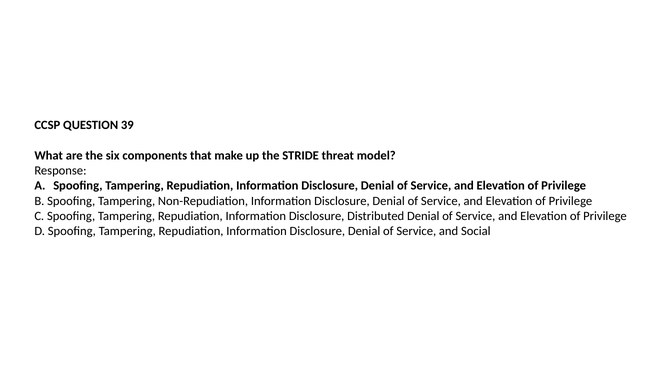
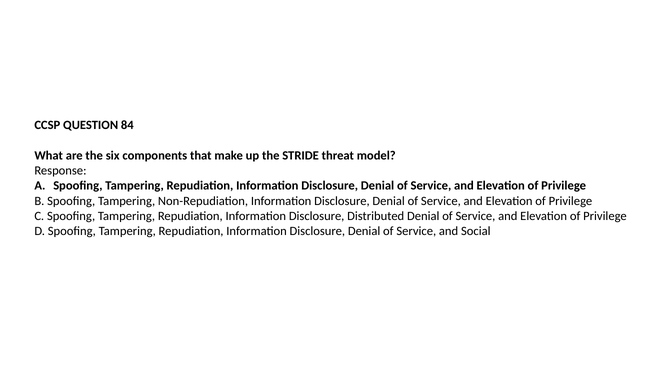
39: 39 -> 84
